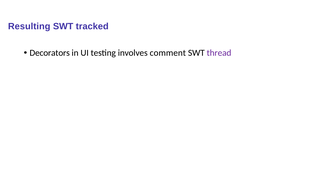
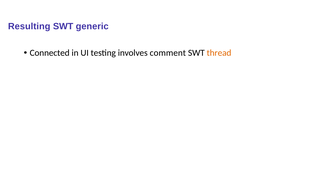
tracked: tracked -> generic
Decorators: Decorators -> Connected
thread colour: purple -> orange
